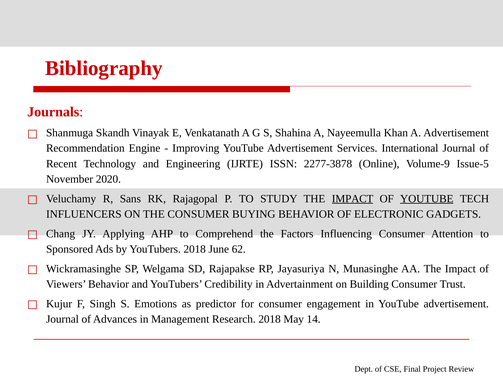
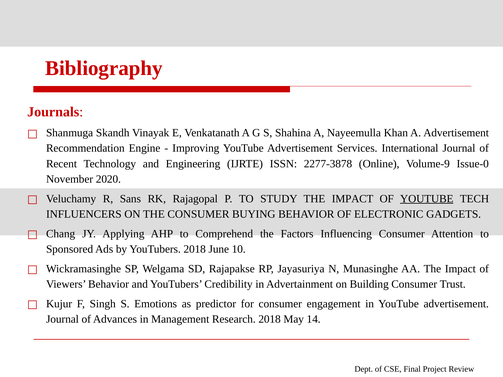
Issue-5: Issue-5 -> Issue-0
IMPACT at (353, 199) underline: present -> none
62: 62 -> 10
